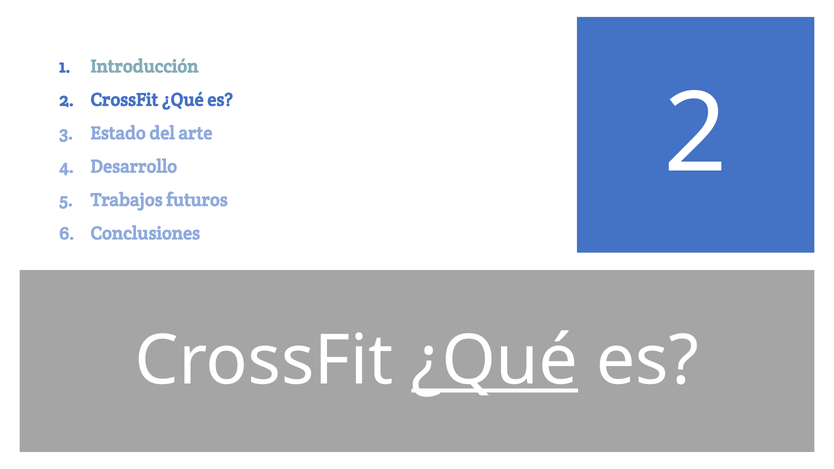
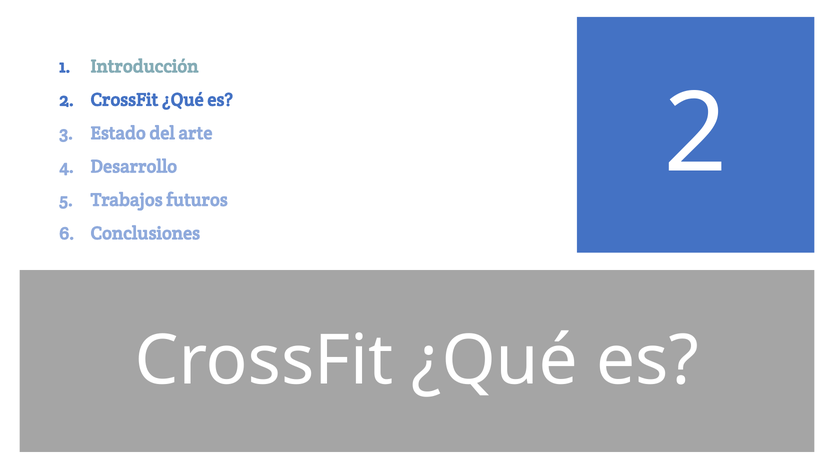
¿Qué at (495, 361) underline: present -> none
